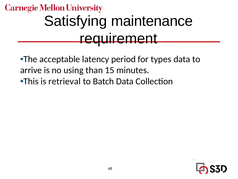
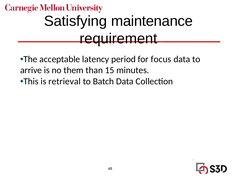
types: types -> focus
using: using -> them
